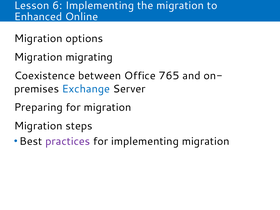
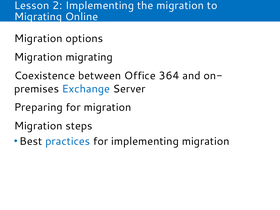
6: 6 -> 2
Enhanced at (38, 17): Enhanced -> Migrating
765: 765 -> 364
practices colour: purple -> blue
